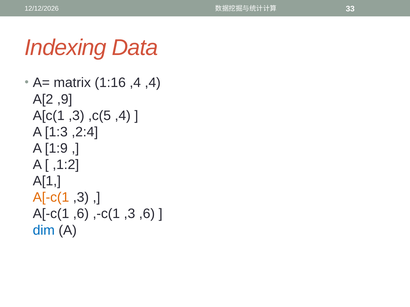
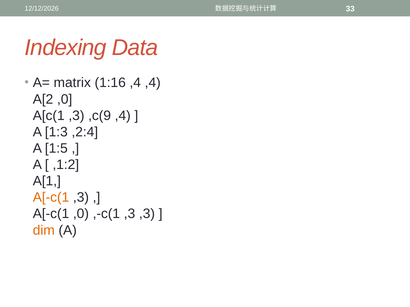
A[2 ,9: ,9 -> ,0
,c(5: ,c(5 -> ,c(9
1:9: 1:9 -> 1:5
A[-c(1 ,6: ,6 -> ,0
,3 ,6: ,6 -> ,3
dim colour: blue -> orange
